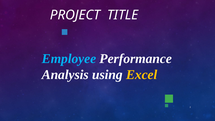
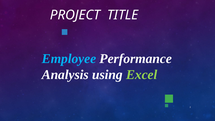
Excel colour: yellow -> light green
